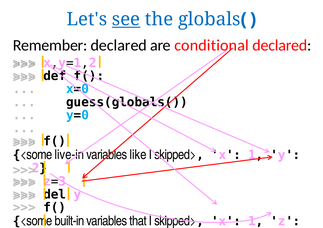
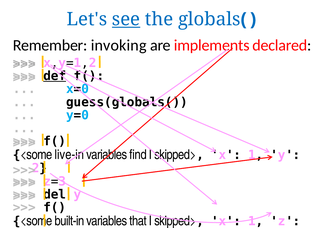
Remember declared: declared -> invoking
conditional: conditional -> implements
def underline: none -> present
like: like -> find
